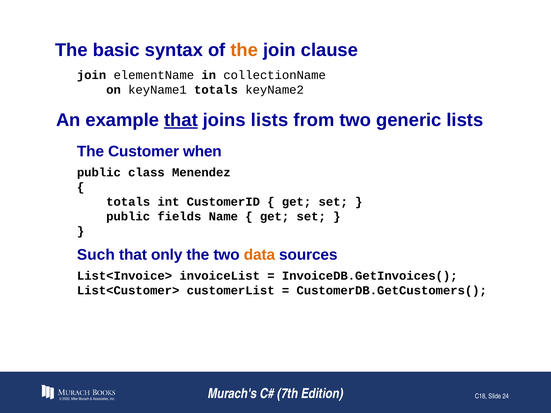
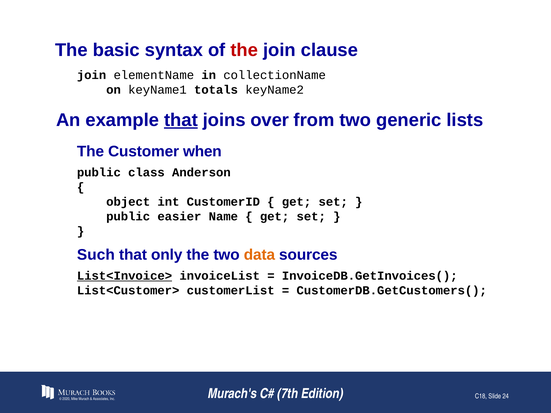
the at (244, 50) colour: orange -> red
joins lists: lists -> over
Menendez: Menendez -> Anderson
totals at (128, 202): totals -> object
fields: fields -> easier
List<Invoice> underline: none -> present
